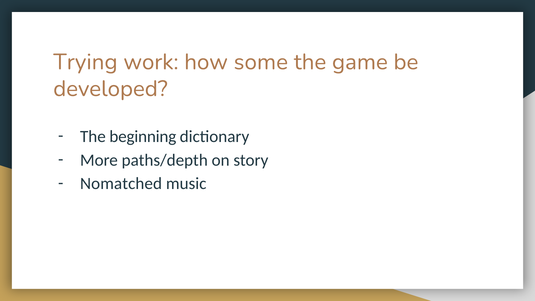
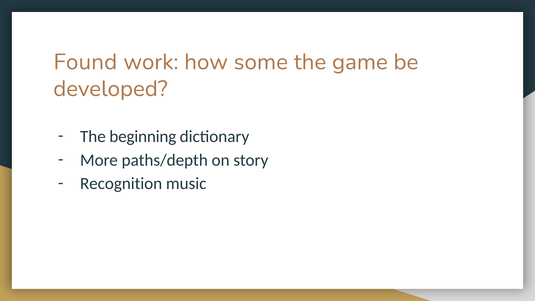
Trying: Trying -> Found
Nomatched: Nomatched -> Recognition
